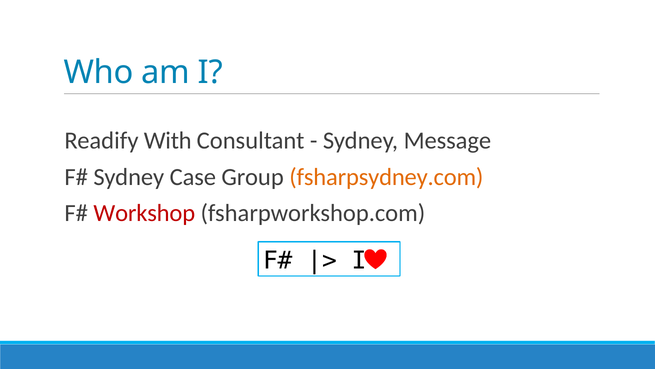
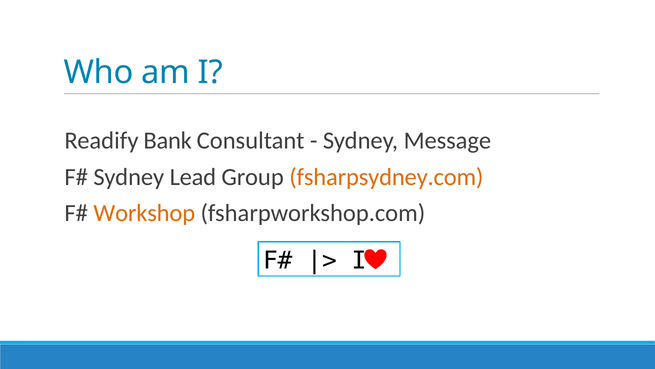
With: With -> Bank
Case: Case -> Lead
Workshop colour: red -> orange
